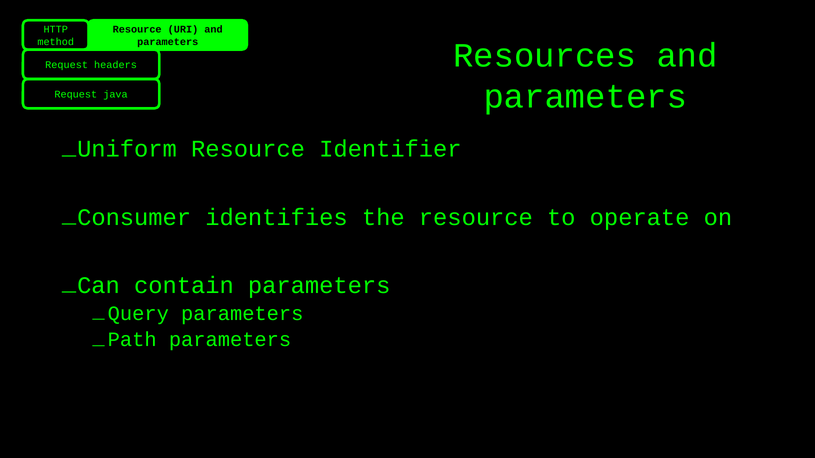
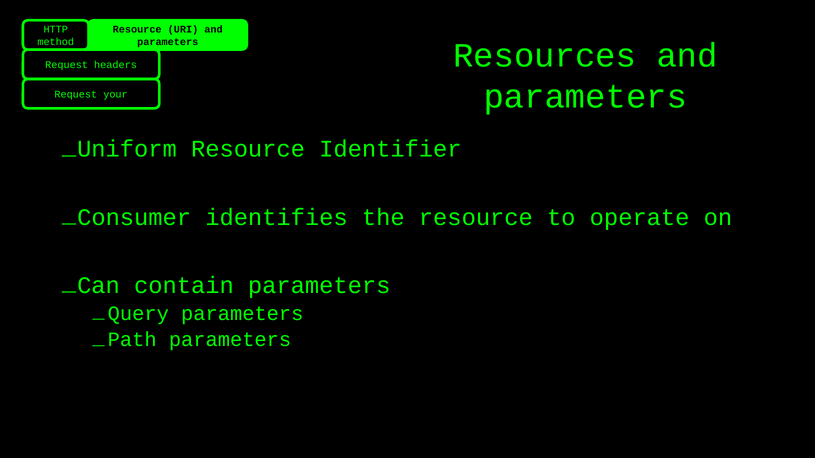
java: java -> your
